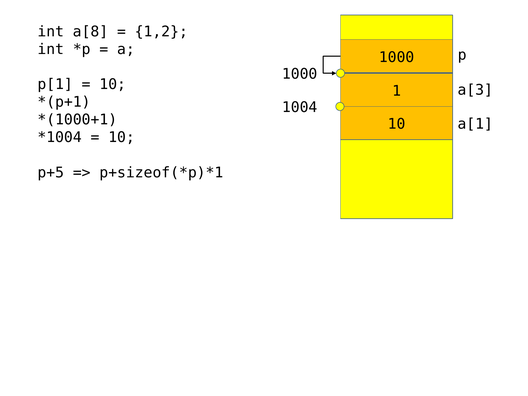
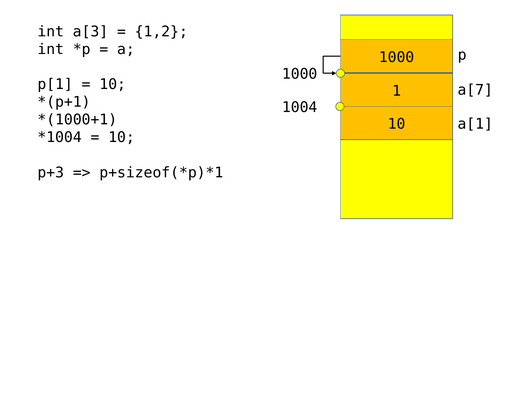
a[8: a[8 -> a[3
a[3: a[3 -> a[7
p+5: p+5 -> p+3
